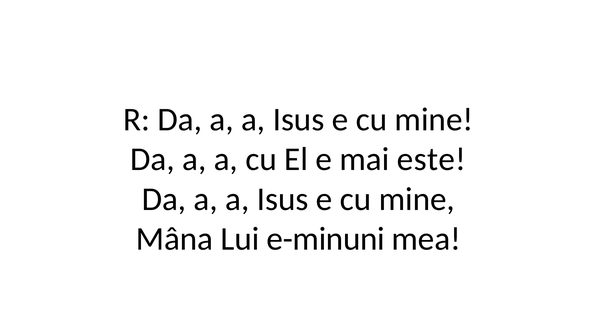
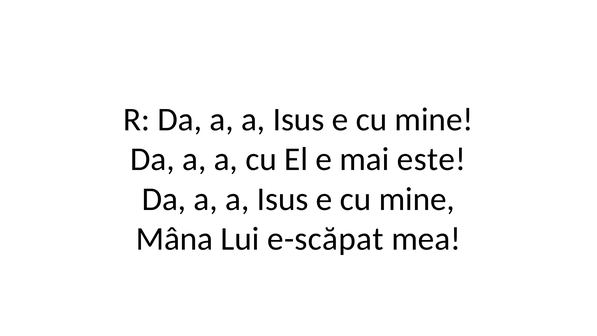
e-minuni: e-minuni -> e-scăpat
